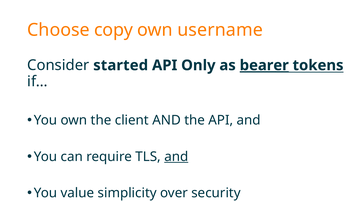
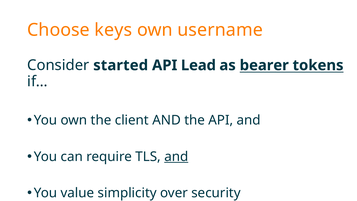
copy: copy -> keys
Only: Only -> Lead
bearer underline: present -> none
